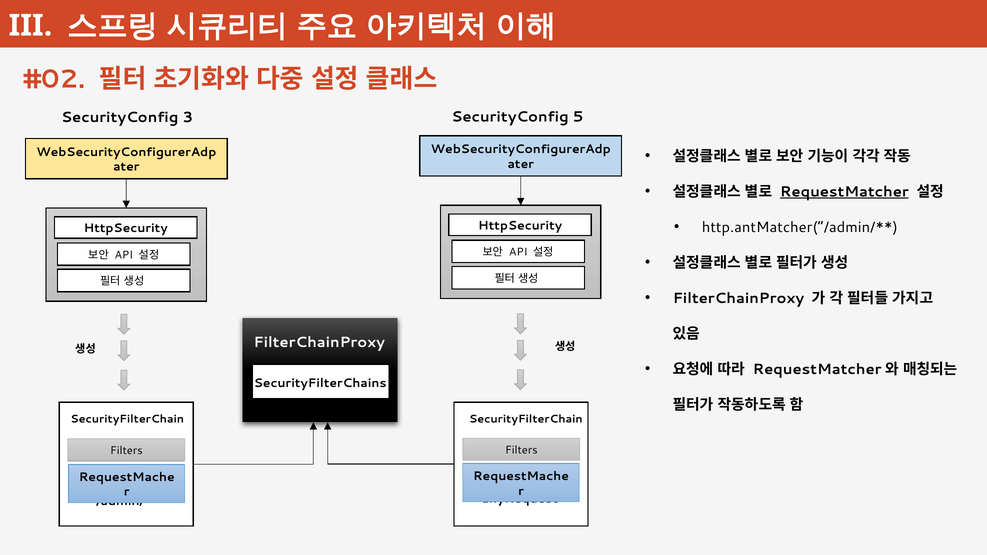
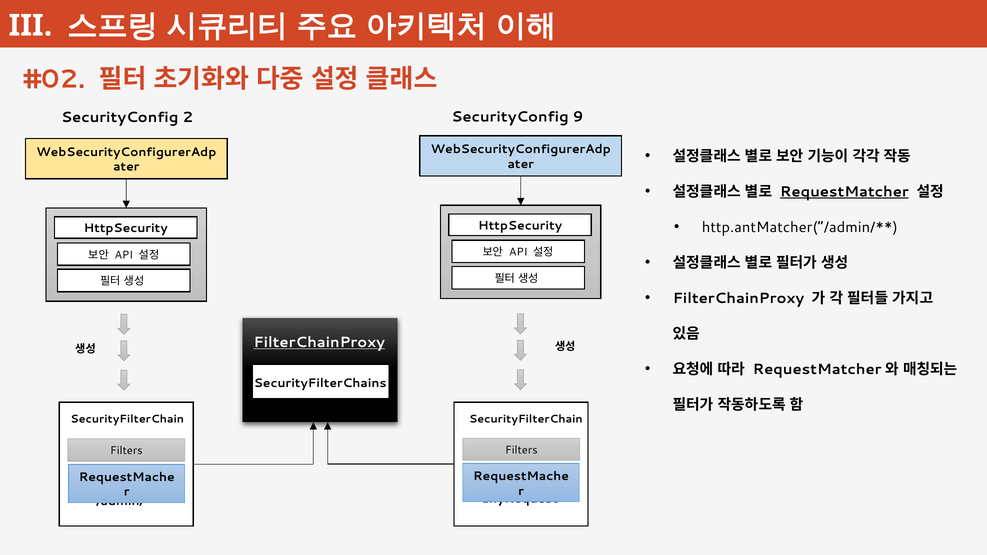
3: 3 -> 2
5: 5 -> 9
FilterChainProxy at (319, 343) underline: none -> present
